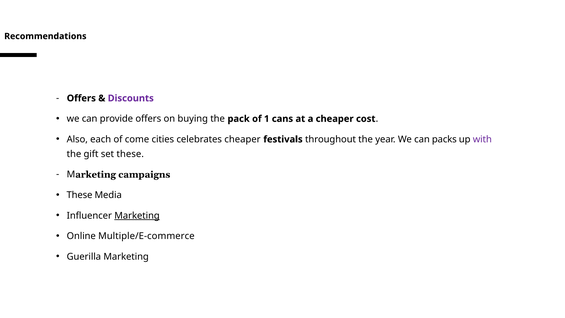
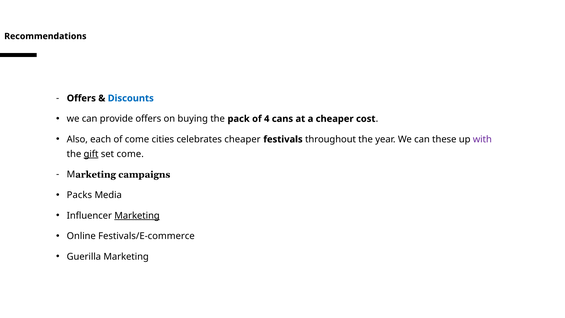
Discounts colour: purple -> blue
1: 1 -> 4
packs: packs -> these
gift underline: none -> present
set these: these -> come
These at (80, 195): These -> Packs
Multiple/E-commerce: Multiple/E-commerce -> Festivals/E-commerce
